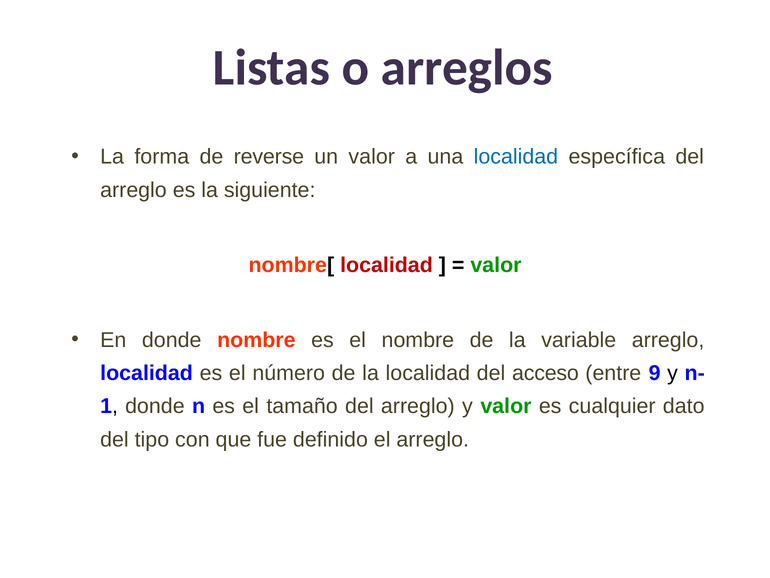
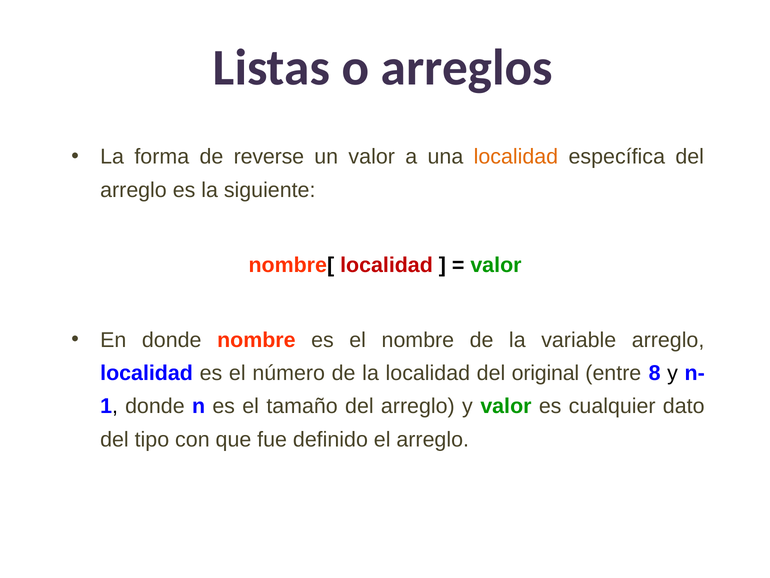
localidad at (516, 157) colour: blue -> orange
acceso: acceso -> original
9: 9 -> 8
